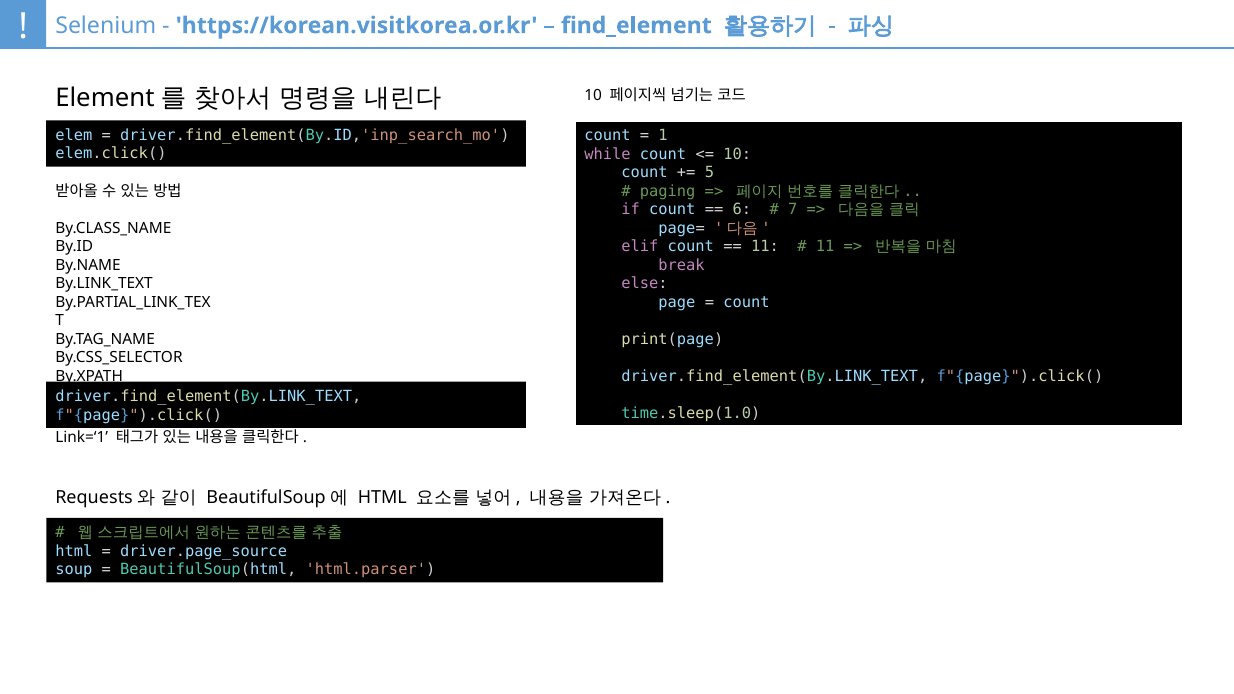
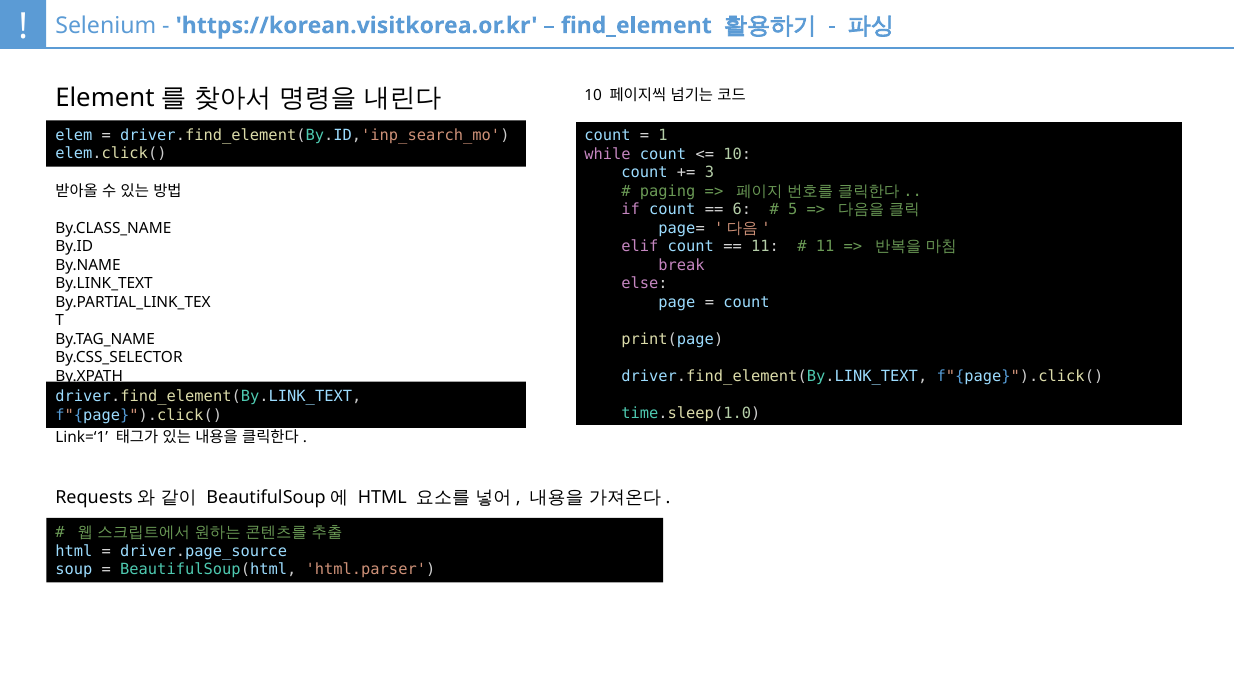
5: 5 -> 3
7: 7 -> 5
